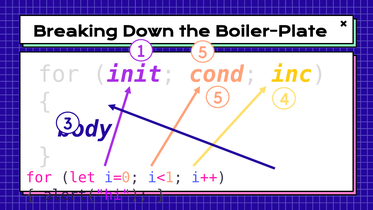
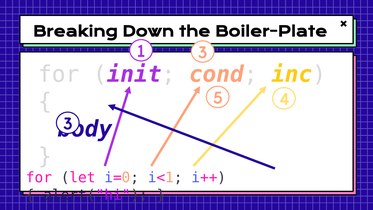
1 5: 5 -> 3
